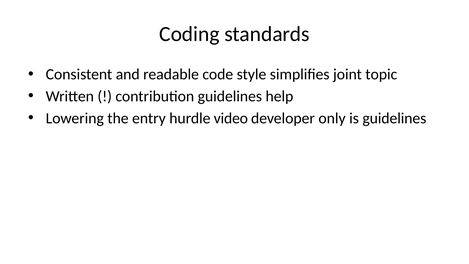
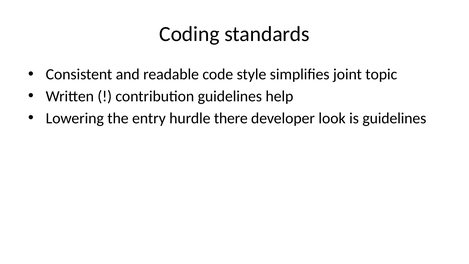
video: video -> there
only: only -> look
